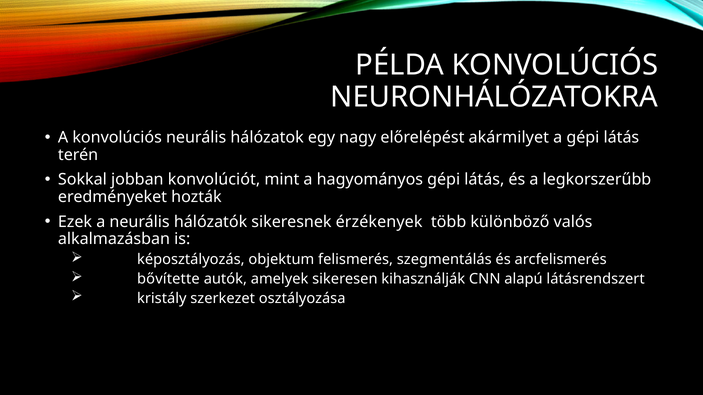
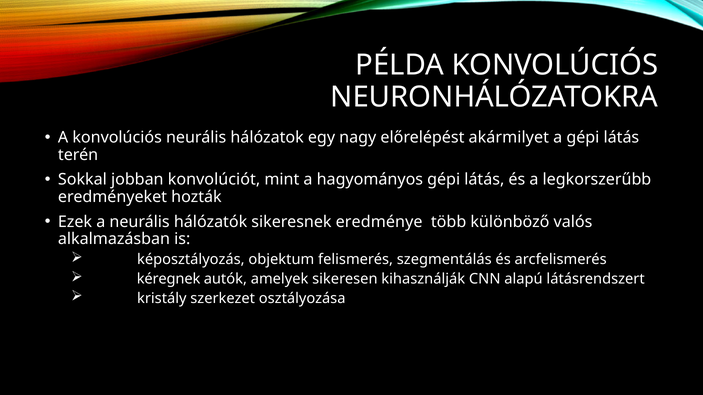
érzékenyek: érzékenyek -> eredménye
bővítette: bővítette -> kéregnek
